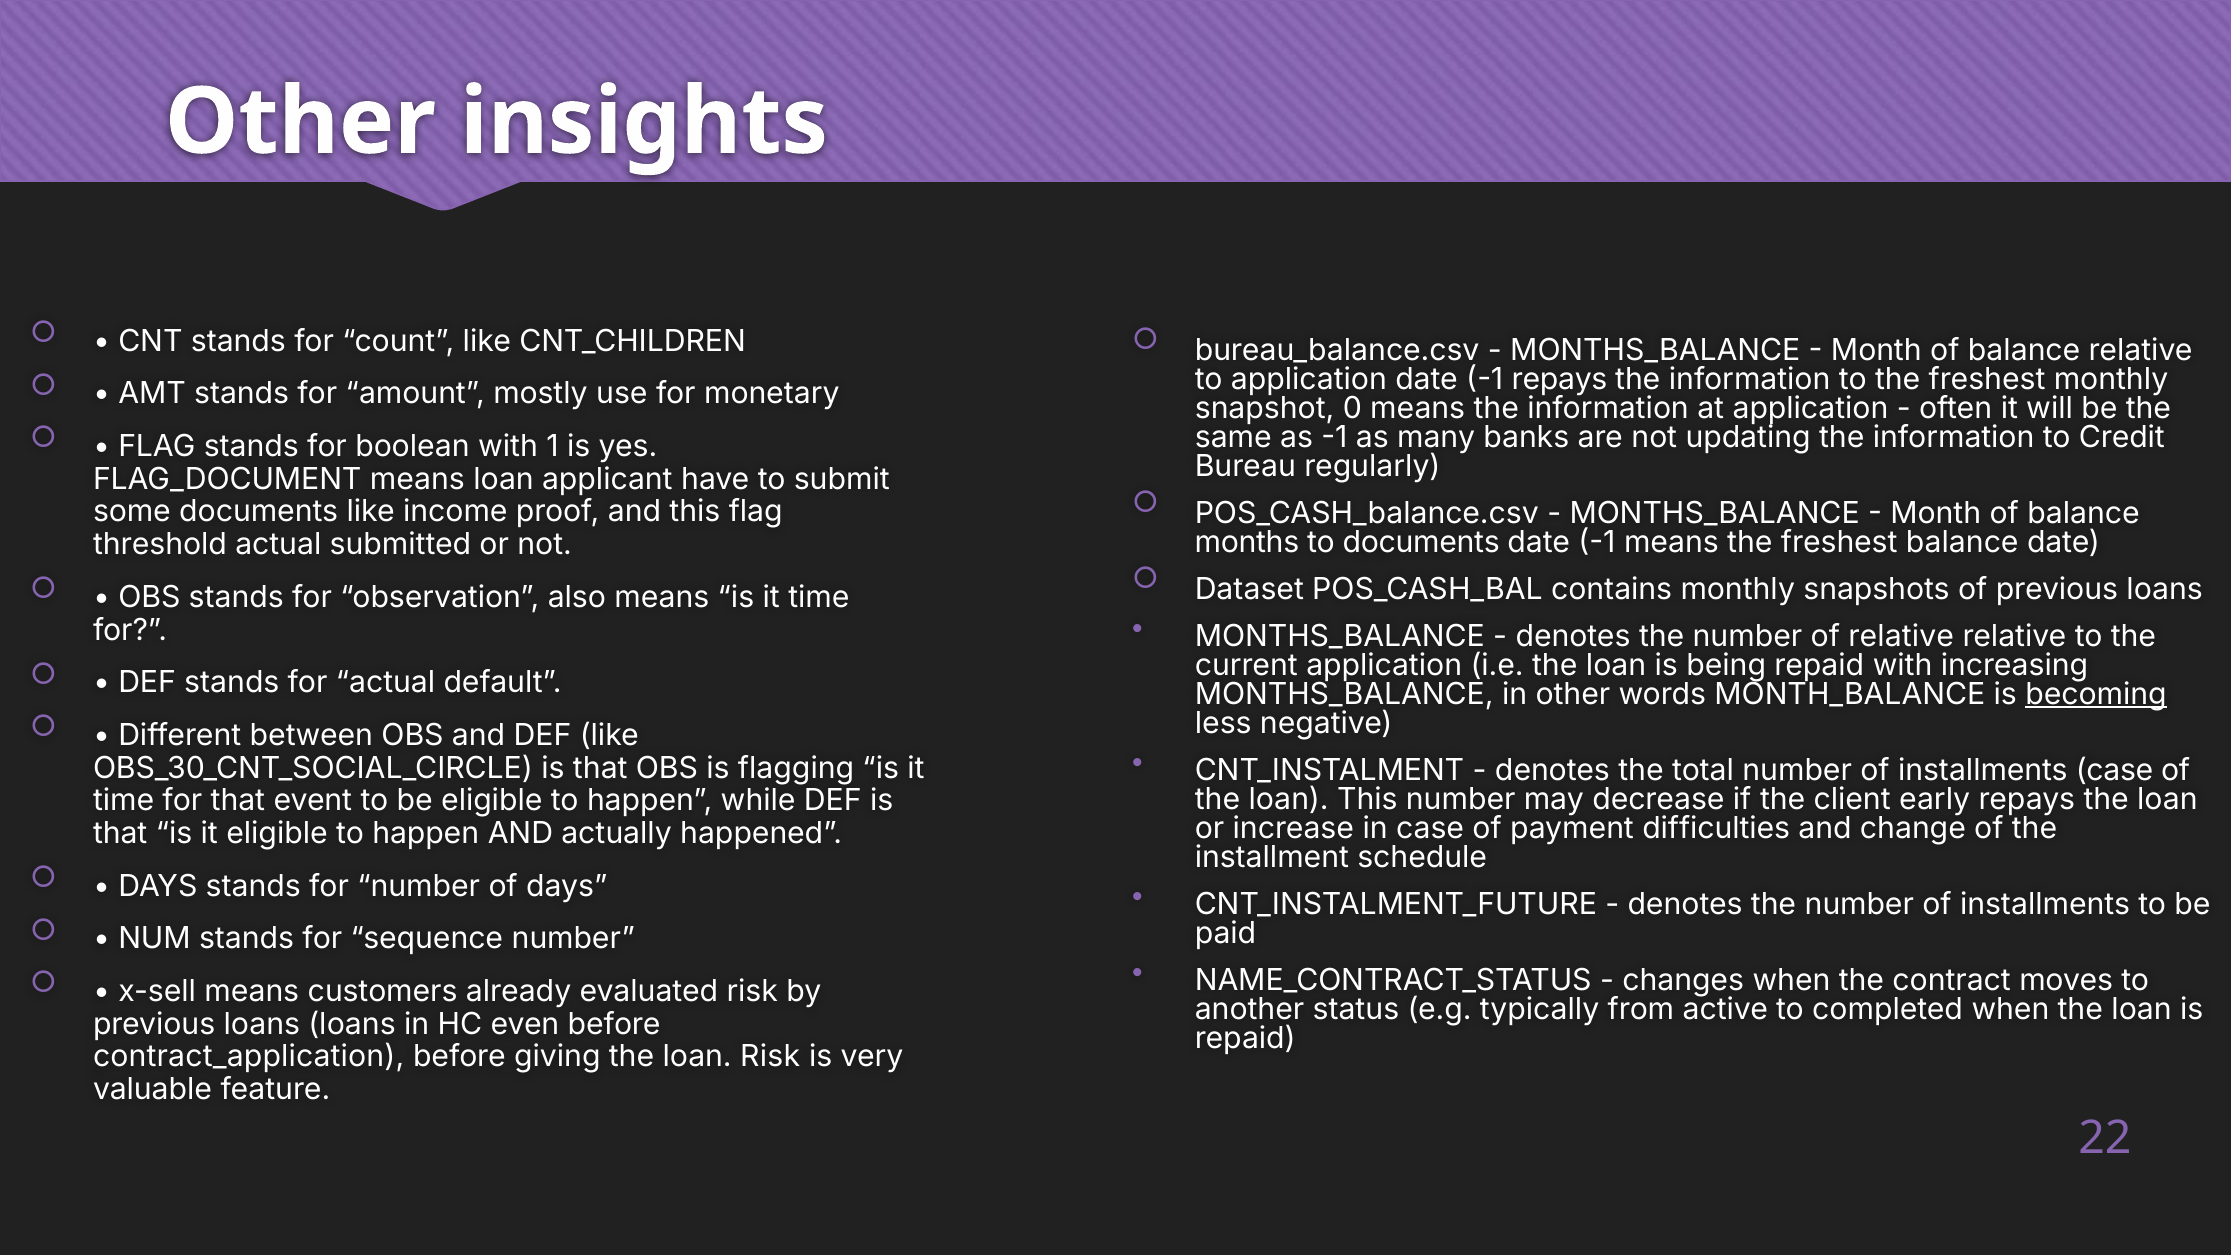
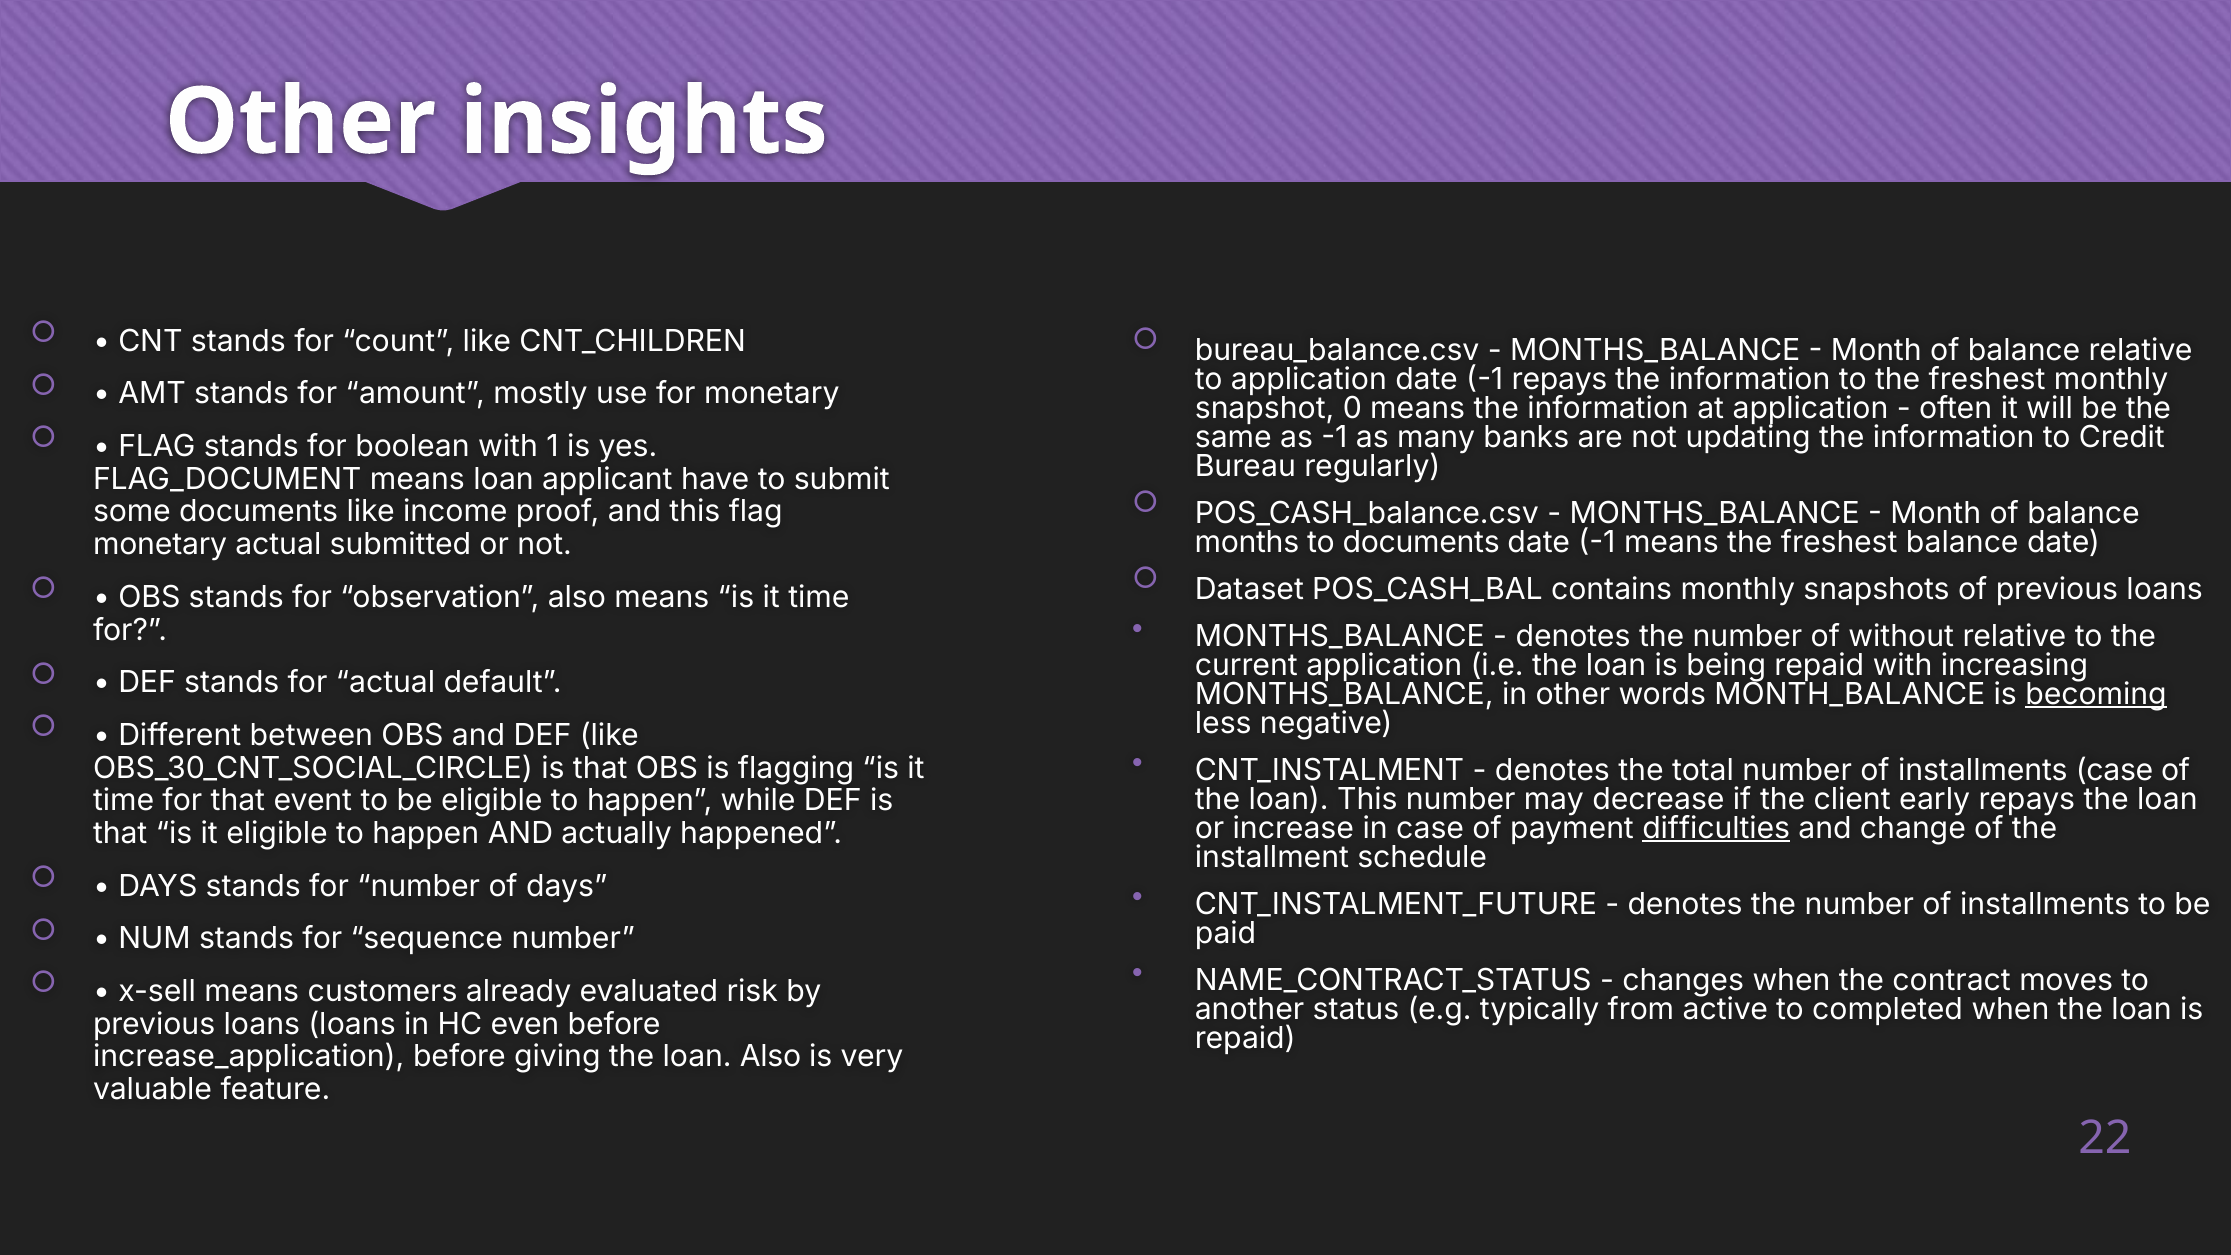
threshold at (160, 545): threshold -> monetary
of relative: relative -> without
difficulties underline: none -> present
contract_application: contract_application -> increase_application
loan Risk: Risk -> Also
